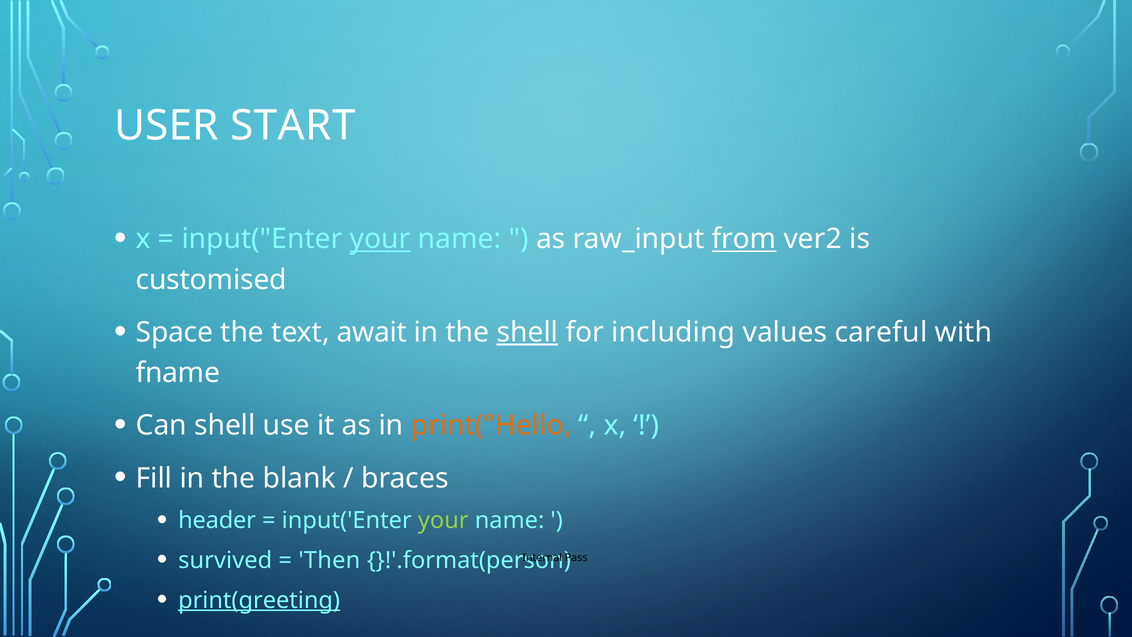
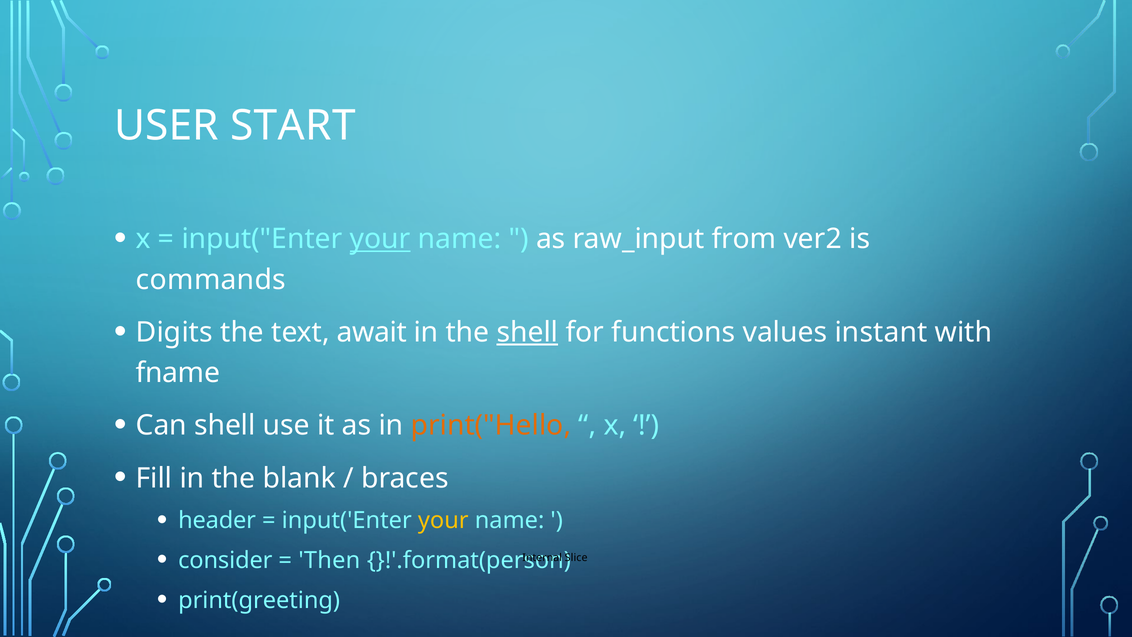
from underline: present -> none
customised: customised -> commands
Space: Space -> Digits
including: including -> functions
careful: careful -> instant
your at (443, 520) colour: light green -> yellow
survived: survived -> consider
Pass: Pass -> Slice
print(greeting underline: present -> none
